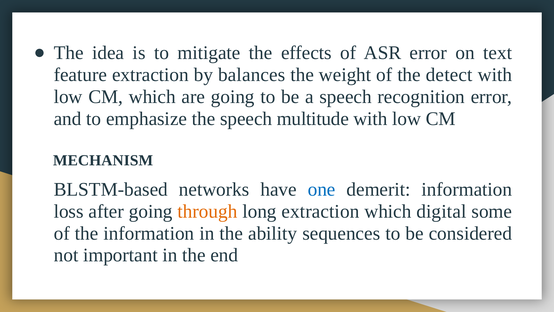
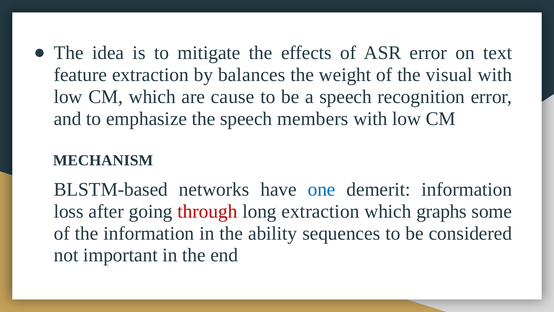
detect: detect -> visual
are going: going -> cause
multitude: multitude -> members
through colour: orange -> red
digital: digital -> graphs
